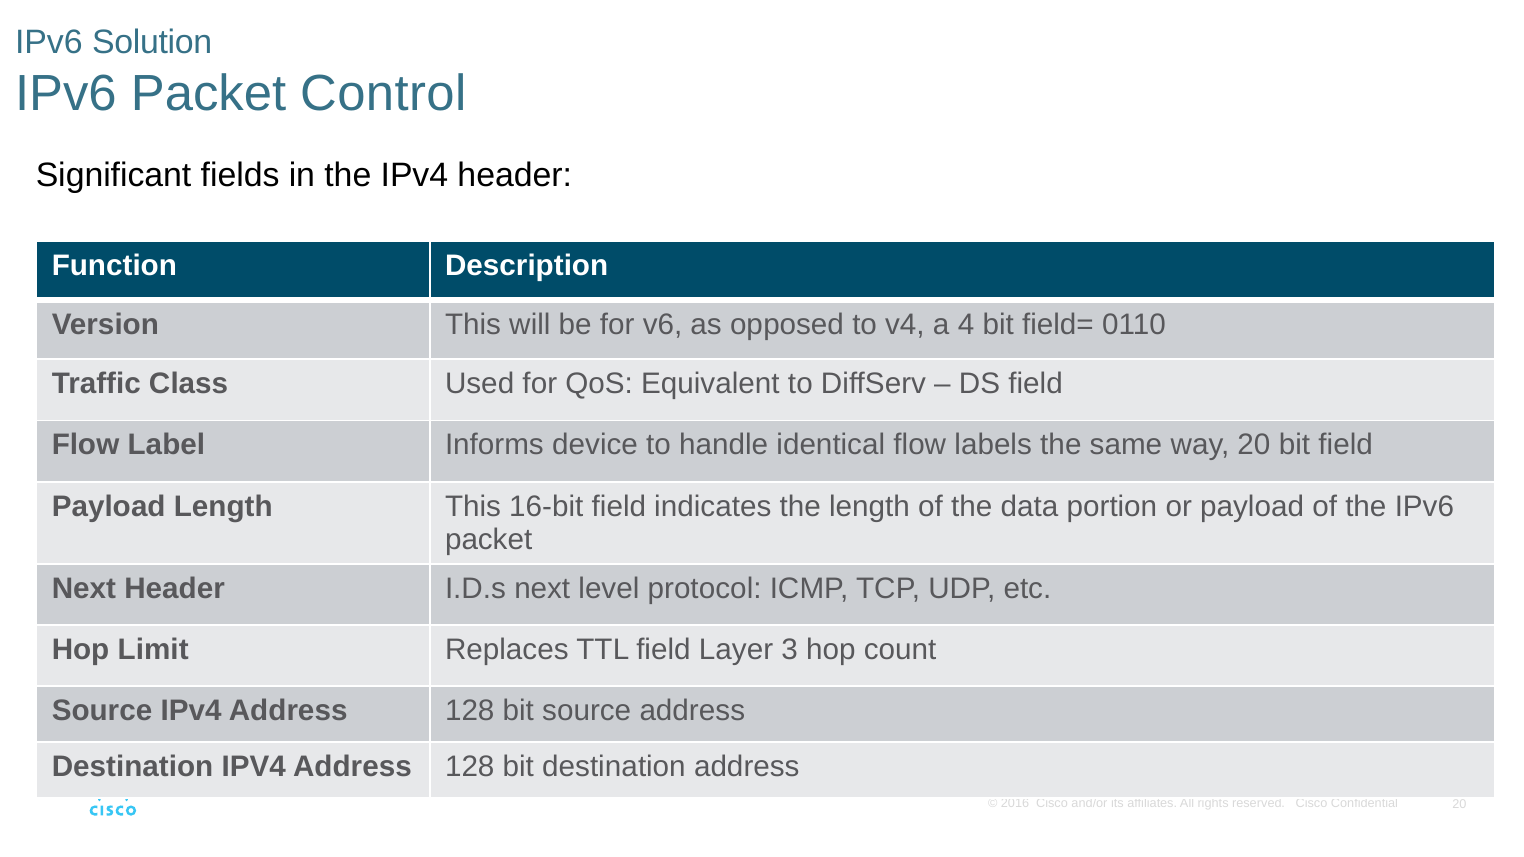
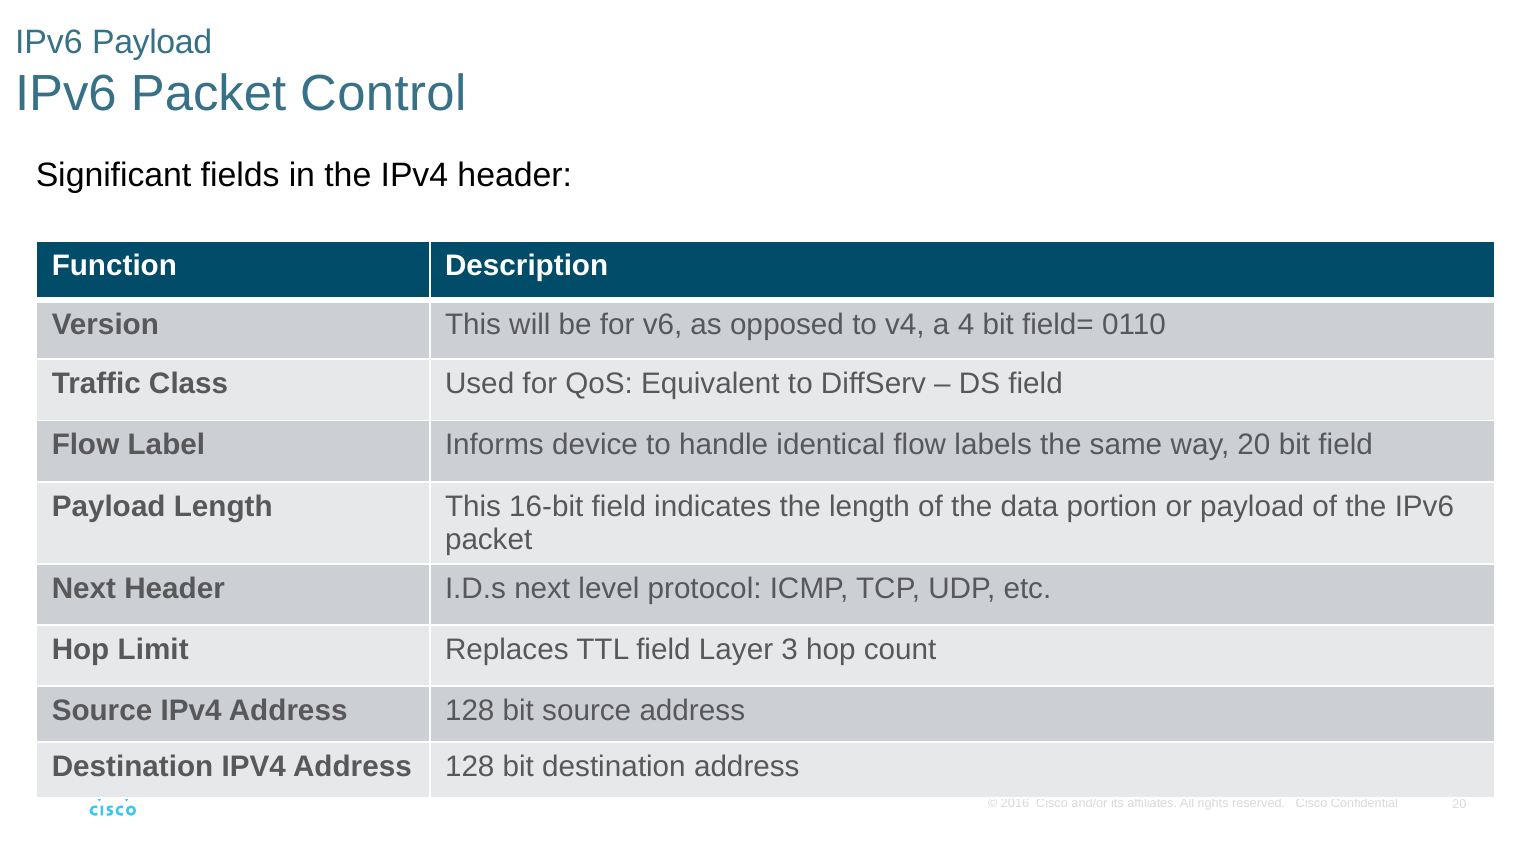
IPv6 Solution: Solution -> Payload
